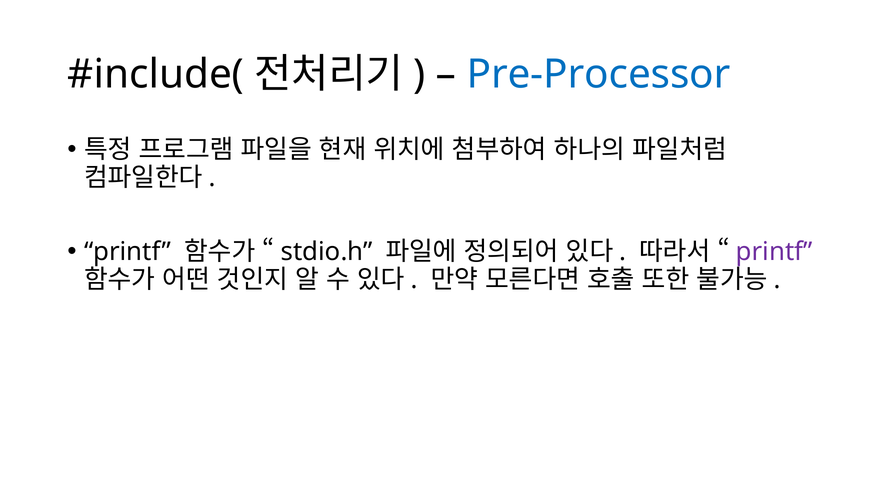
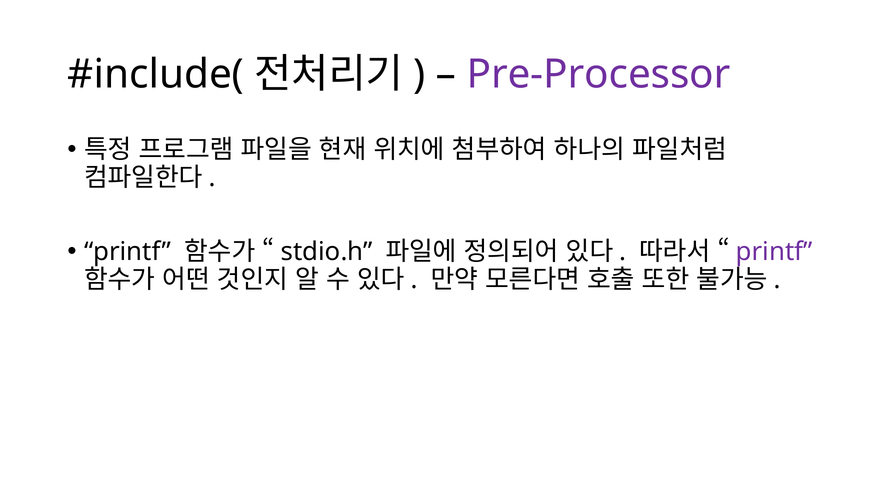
Pre-Processor colour: blue -> purple
